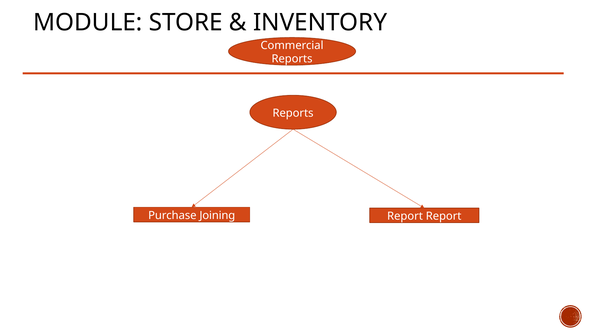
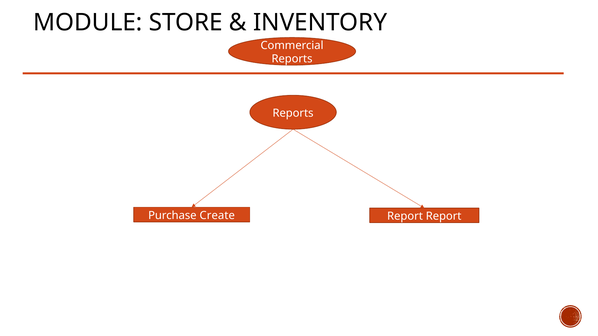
Joining: Joining -> Create
